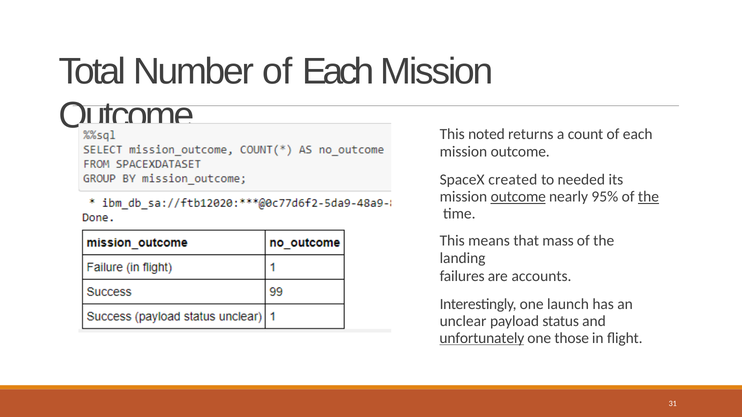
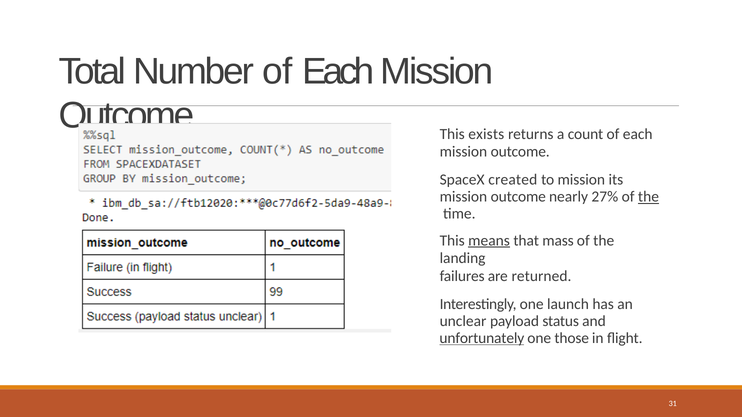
noted: noted -> exists
to needed: needed -> mission
outcome at (518, 197) underline: present -> none
95%: 95% -> 27%
means underline: none -> present
accounts: accounts -> returned
